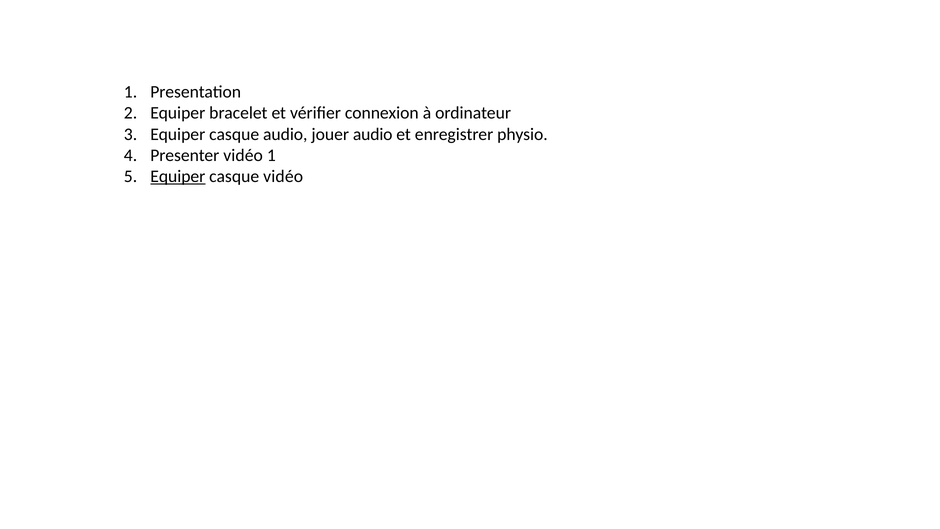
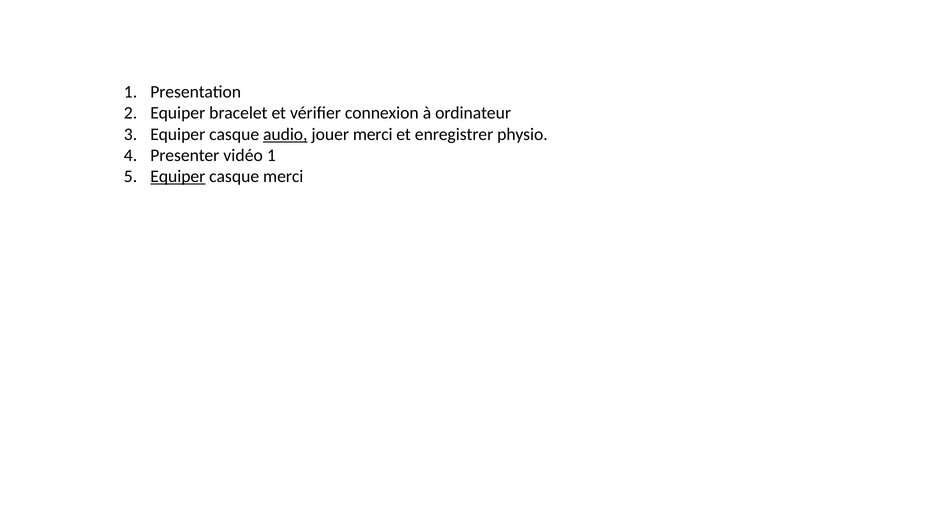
audio at (285, 134) underline: none -> present
jouer audio: audio -> merci
casque vidéo: vidéo -> merci
